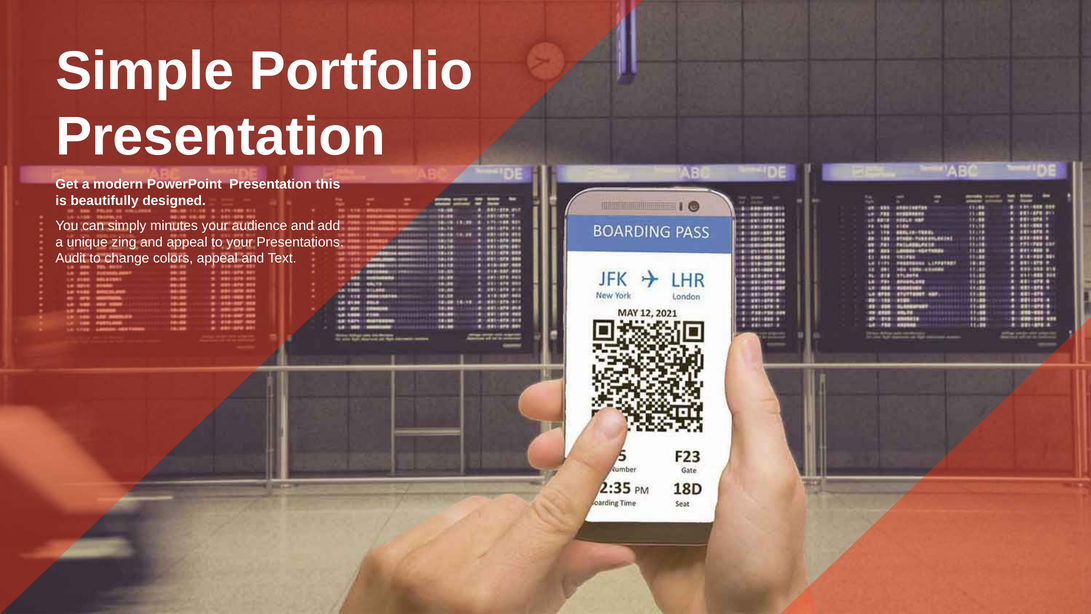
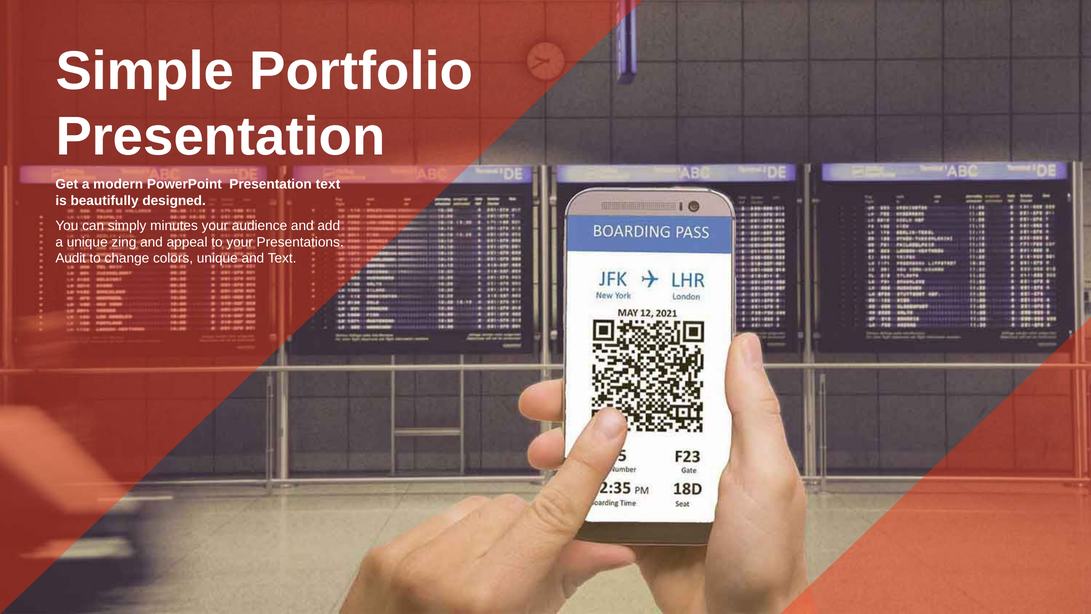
Presentation this: this -> text
colors appeal: appeal -> unique
